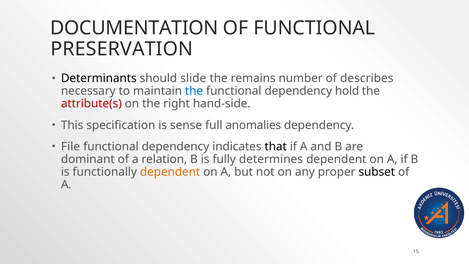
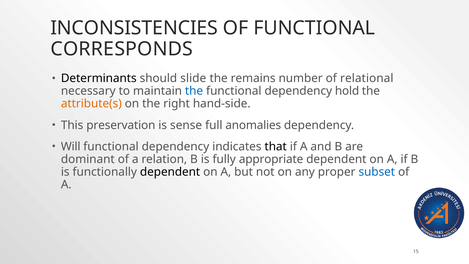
DOCUMENTATION: DOCUMENTATION -> INCONSISTENCIES
PRESERVATION: PRESERVATION -> CORRESPONDS
describes: describes -> relational
attribute(s colour: red -> orange
specification: specification -> preservation
File: File -> Will
determines: determines -> appropriate
dependent at (170, 172) colour: orange -> black
subset colour: black -> blue
